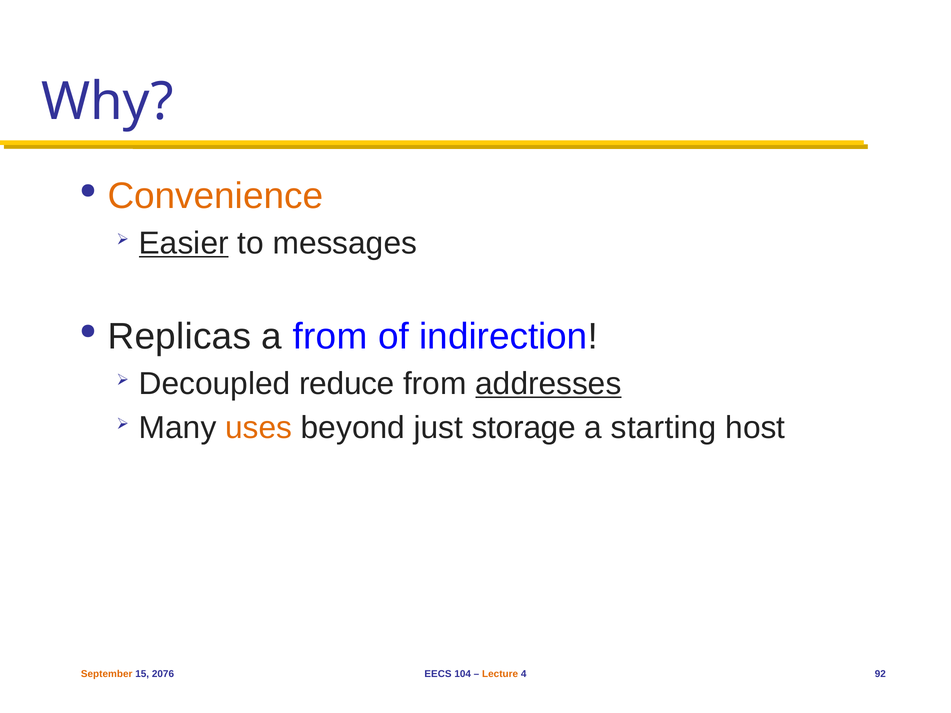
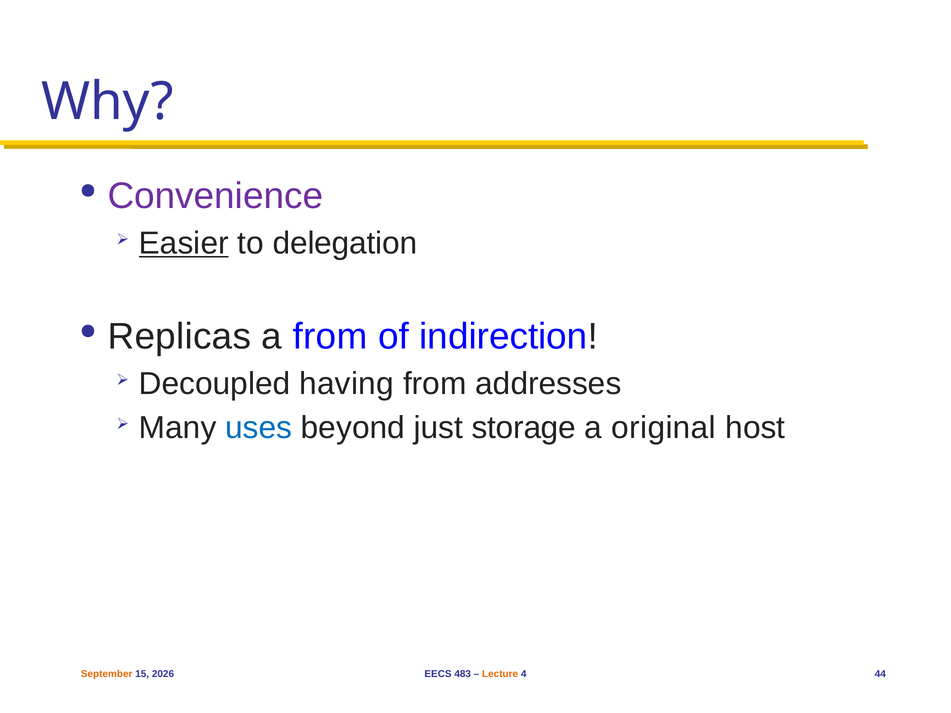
Convenience colour: orange -> purple
messages: messages -> delegation
reduce: reduce -> having
addresses underline: present -> none
uses colour: orange -> blue
starting: starting -> original
2076: 2076 -> 2026
104: 104 -> 483
92: 92 -> 44
